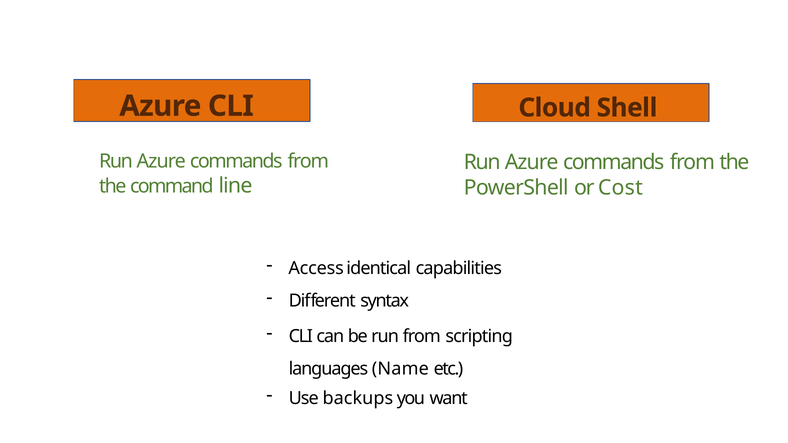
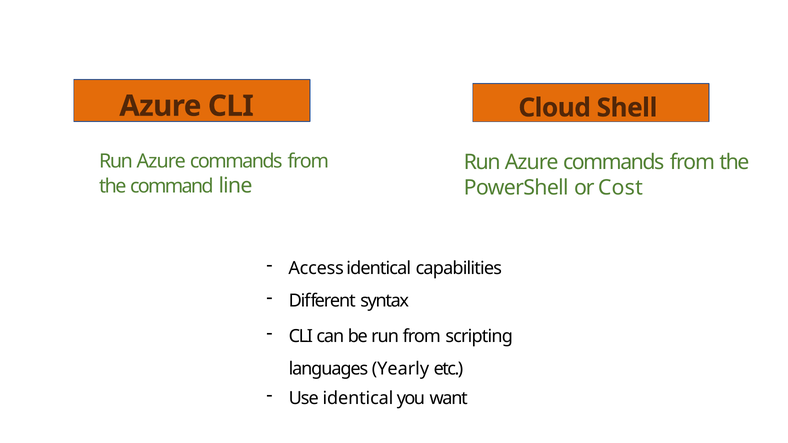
Name: Name -> Yearly
Use backups: backups -> identical
